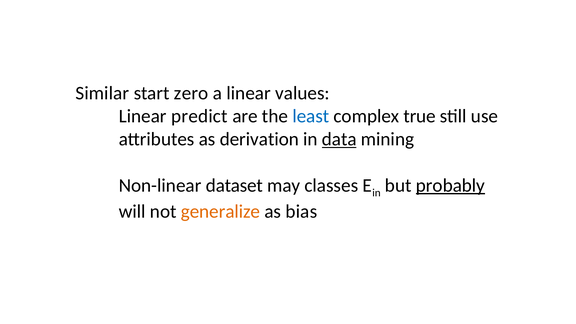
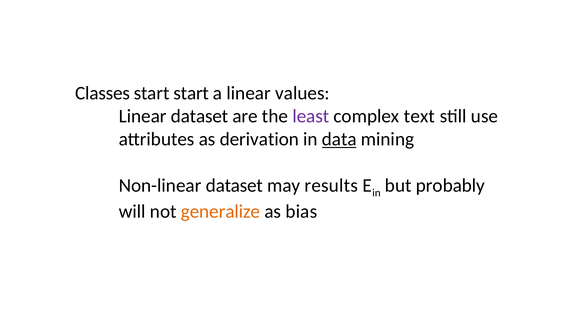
Similar: Similar -> Classes
start zero: zero -> start
Linear predict: predict -> dataset
least colour: blue -> purple
true: true -> text
classes: classes -> results
probably underline: present -> none
